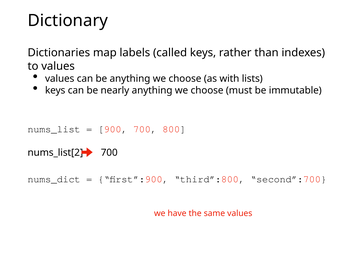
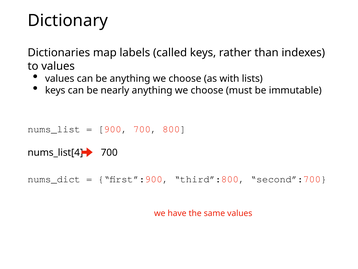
nums_list[2: nums_list[2 -> nums_list[4
